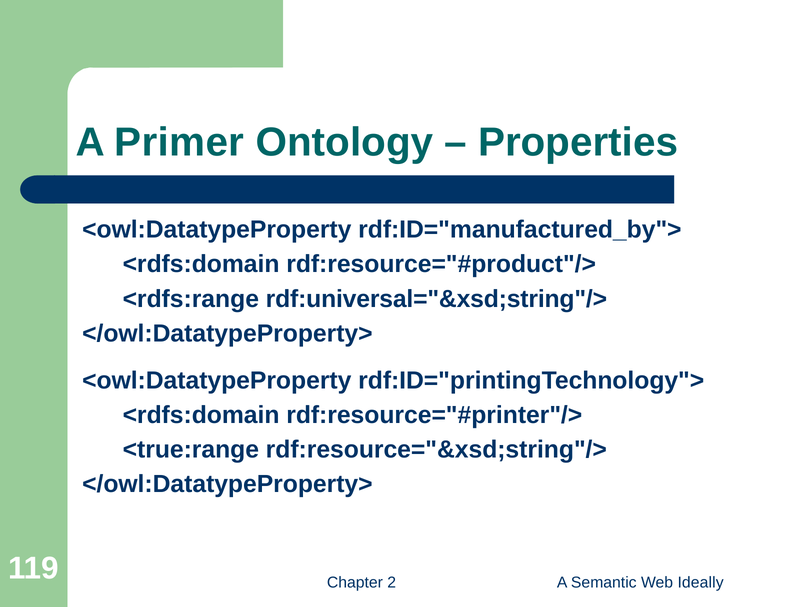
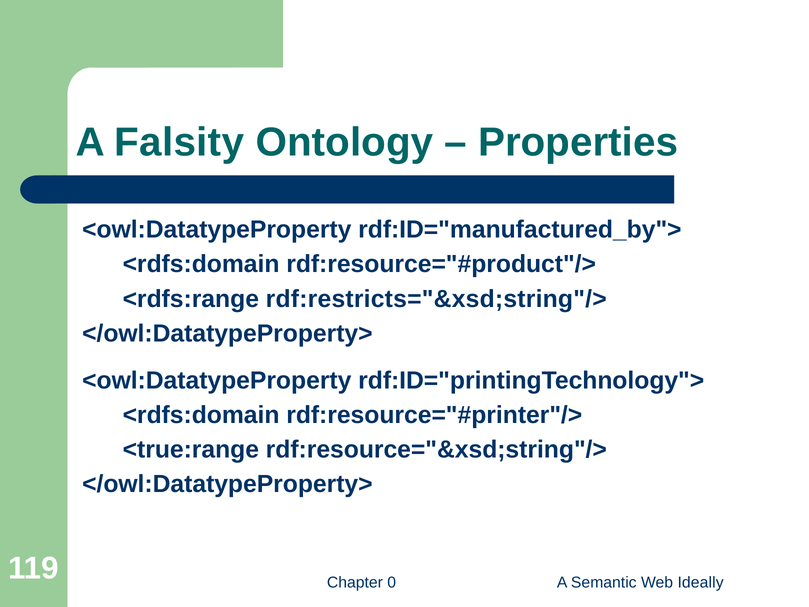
Primer: Primer -> Falsity
rdf:universal="&xsd;string"/>: rdf:universal="&xsd;string"/> -> rdf:restricts="&xsd;string"/>
2: 2 -> 0
